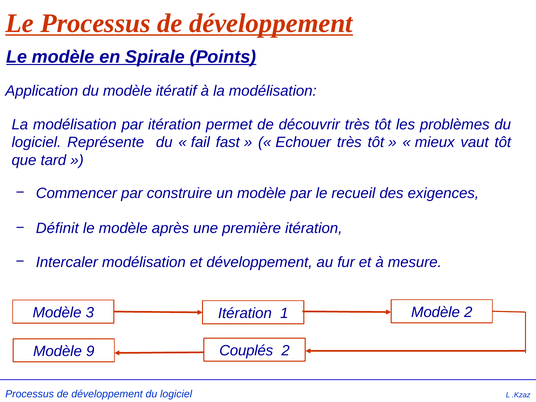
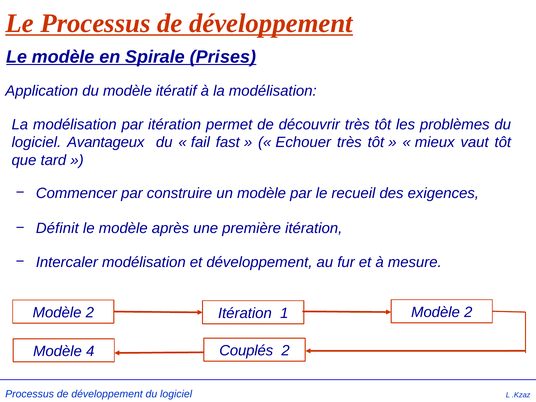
Points: Points -> Prises
Représente: Représente -> Avantageux
3 at (90, 313): 3 -> 2
9: 9 -> 4
